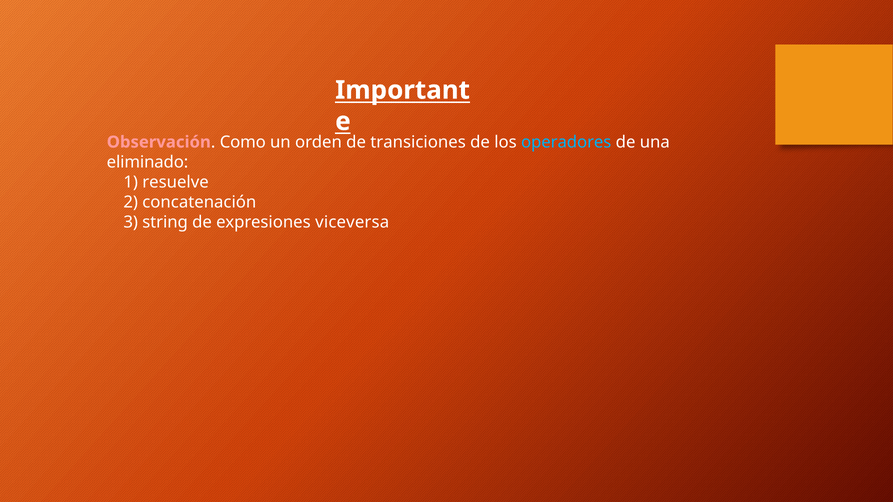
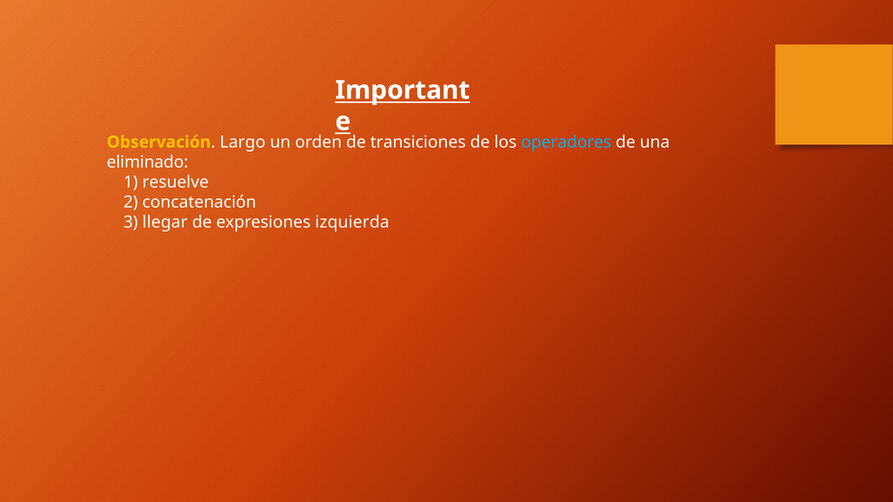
Observación colour: pink -> yellow
Como: Como -> Largo
string: string -> llegar
viceversa: viceversa -> izquierda
